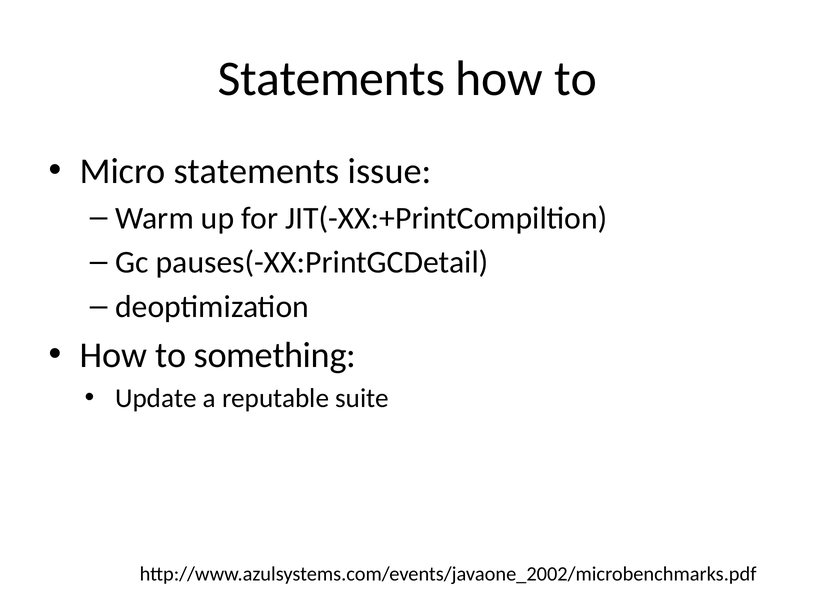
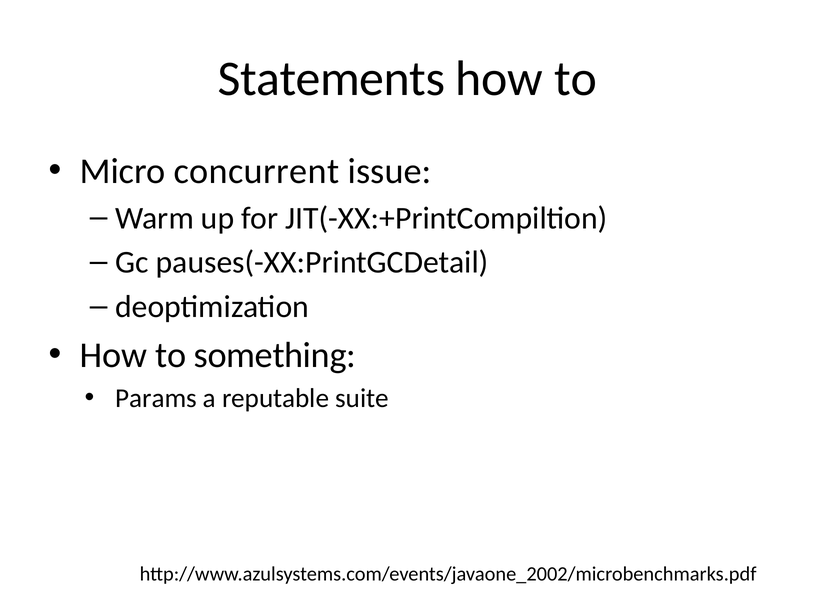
Micro statements: statements -> concurrent
Update: Update -> Params
